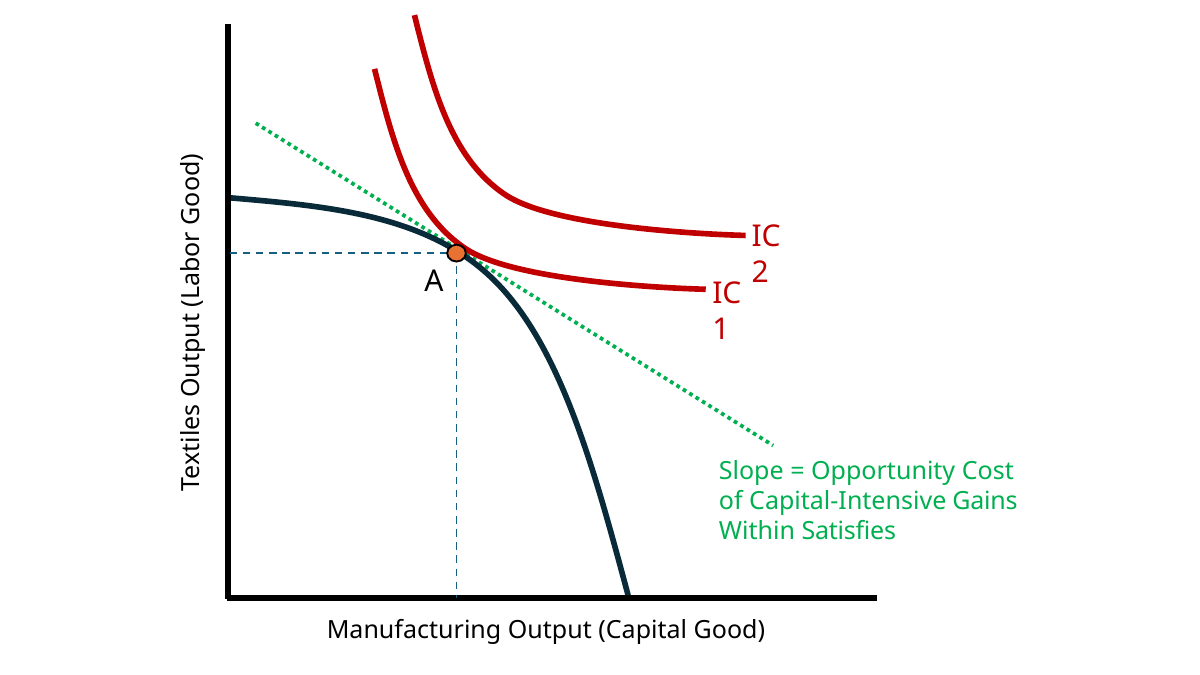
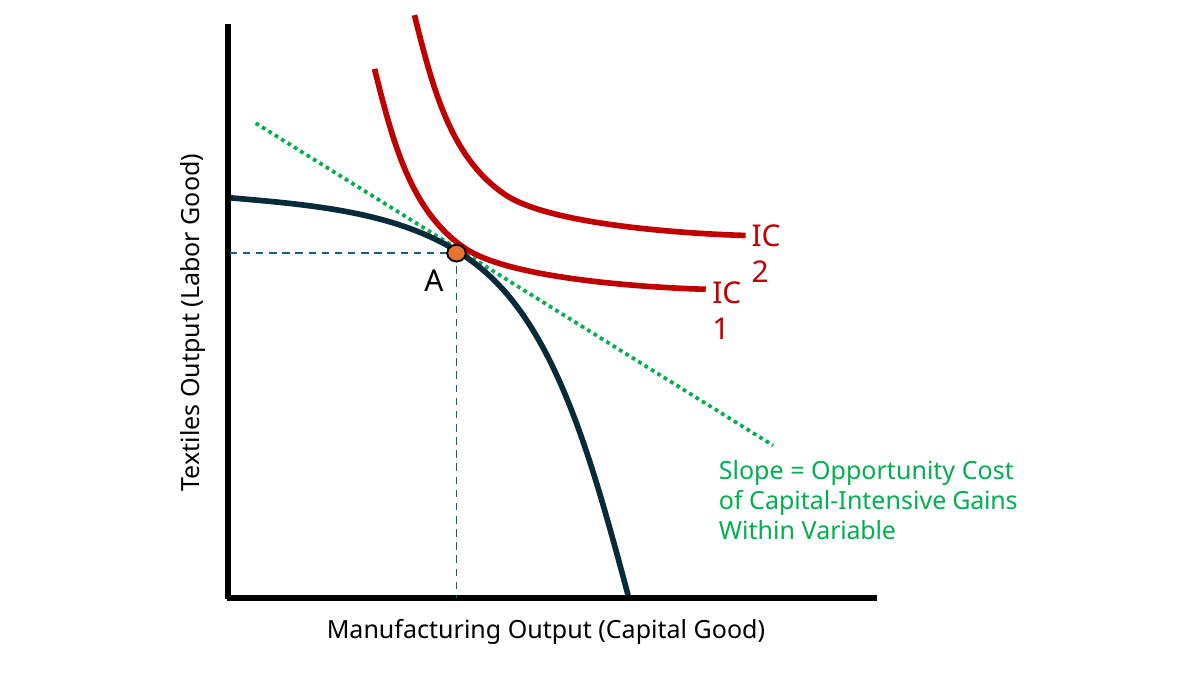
Satisfies: Satisfies -> Variable
